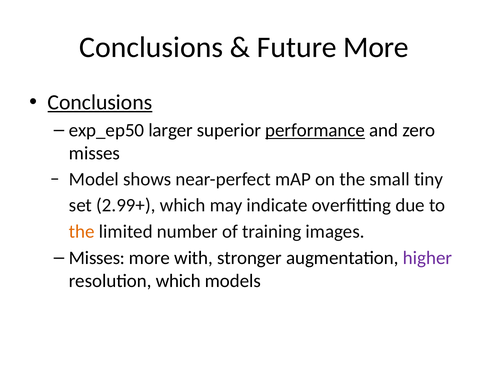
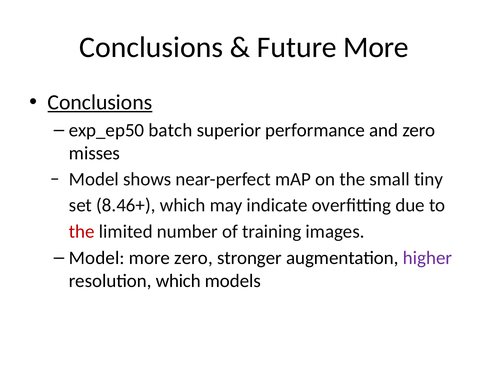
larger: larger -> batch
performance underline: present -> none
2.99+: 2.99+ -> 8.46+
the at (82, 231) colour: orange -> red
Misses at (97, 258): Misses -> Model
more with: with -> zero
